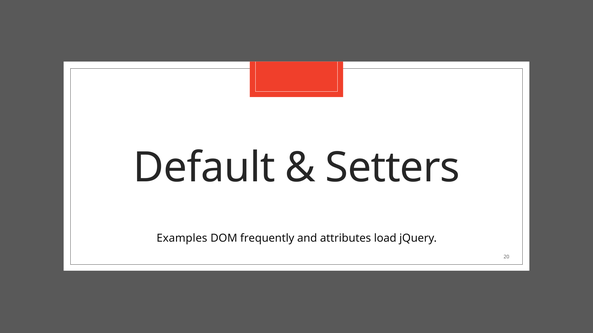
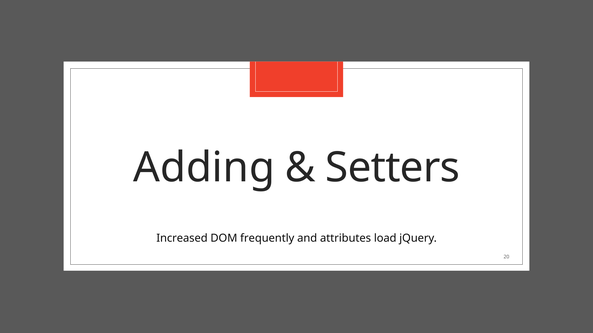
Default: Default -> Adding
Examples: Examples -> Increased
